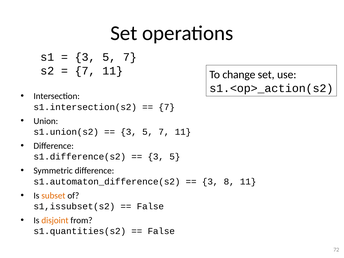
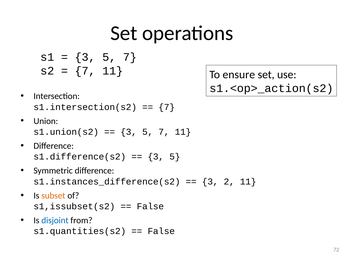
change: change -> ensure
s1.automaton_difference(s2: s1.automaton_difference(s2 -> s1.instances_difference(s2
8: 8 -> 2
disjoint colour: orange -> blue
